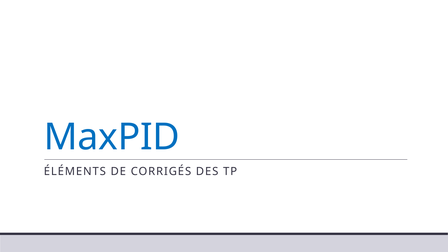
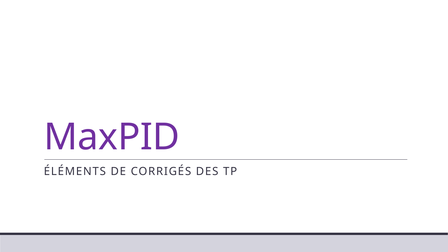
MaxPID colour: blue -> purple
